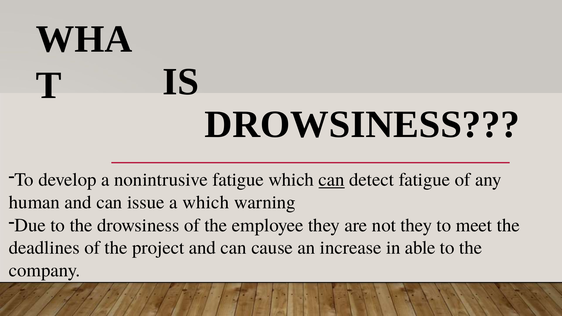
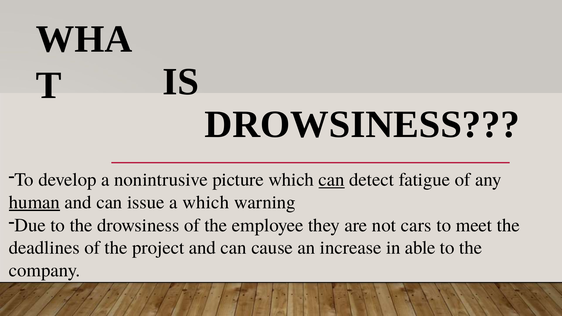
nonintrusive fatigue: fatigue -> picture
human underline: none -> present
not they: they -> cars
